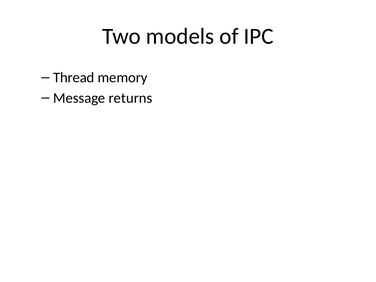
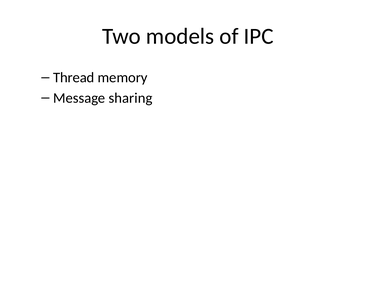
returns: returns -> sharing
